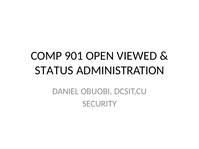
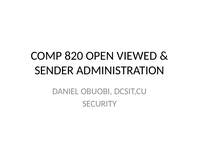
901: 901 -> 820
STATUS: STATUS -> SENDER
